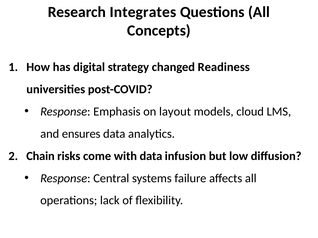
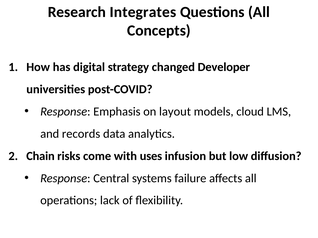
Readiness: Readiness -> Developer
ensures: ensures -> records
with data: data -> uses
